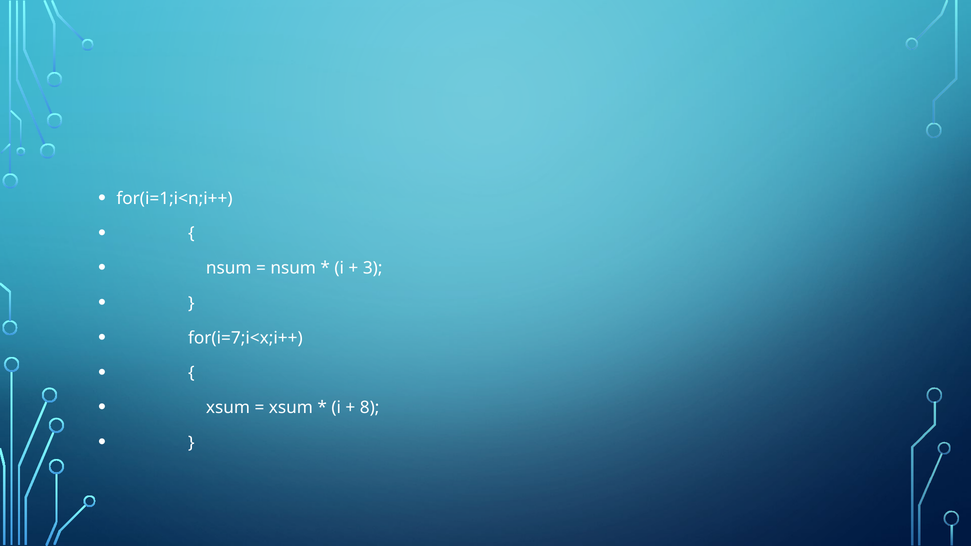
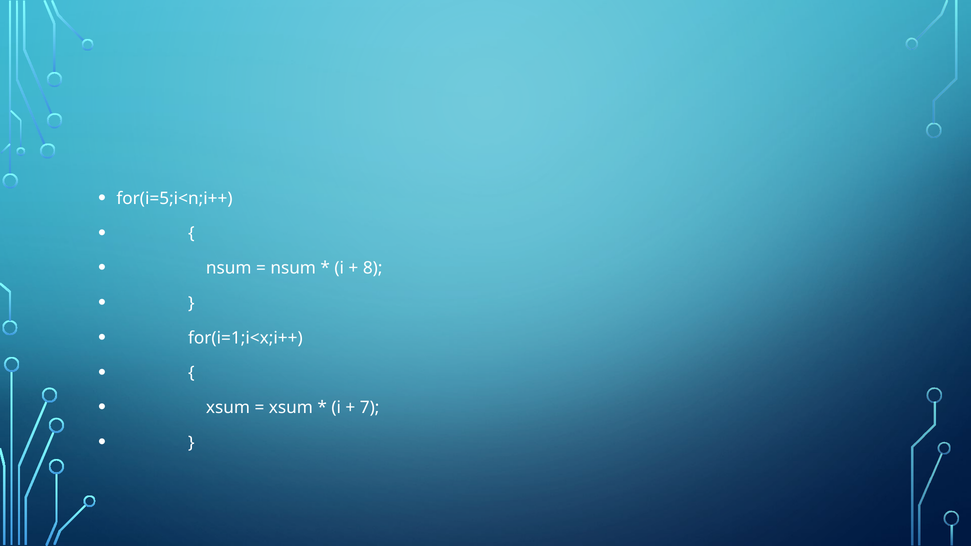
for(i=1;i<n;i++: for(i=1;i<n;i++ -> for(i=5;i<n;i++
3: 3 -> 8
for(i=7;i<x;i++: for(i=7;i<x;i++ -> for(i=1;i<x;i++
8: 8 -> 7
